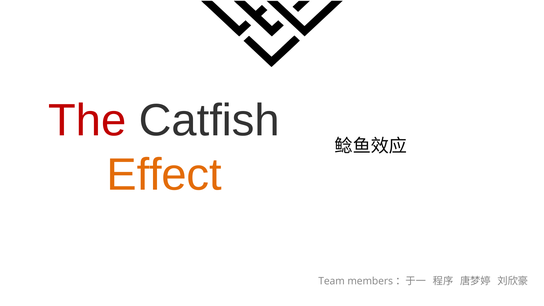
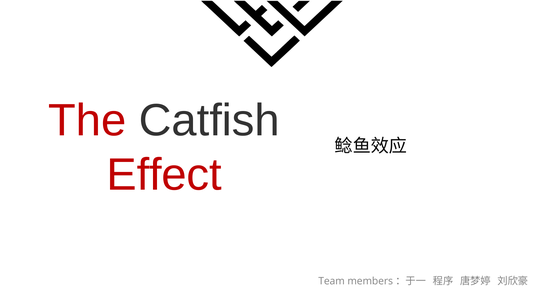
Effect colour: orange -> red
